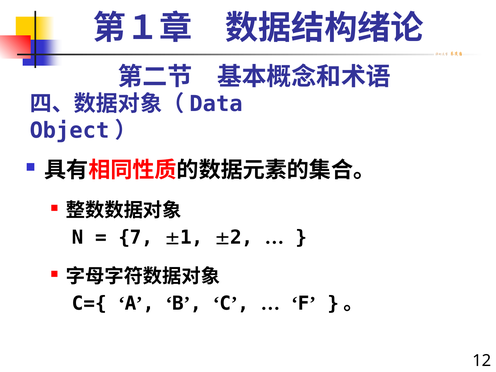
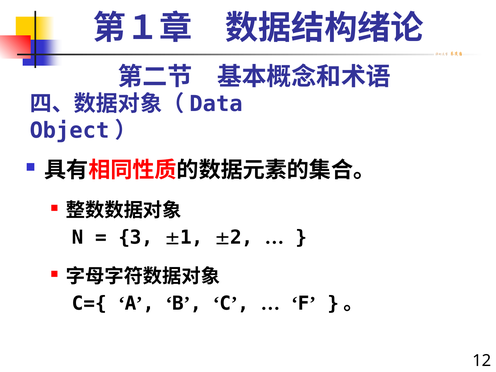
7: 7 -> 3
